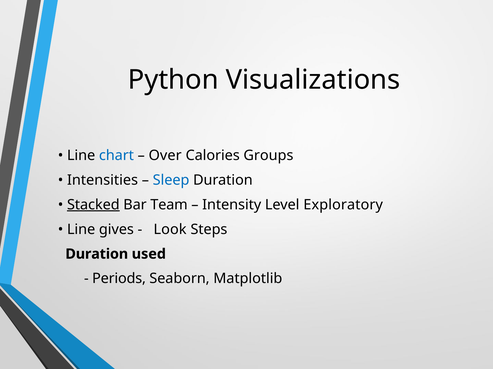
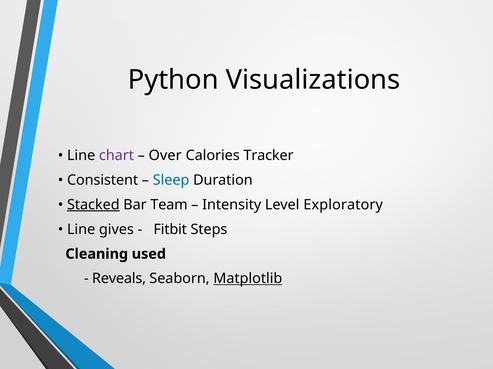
chart colour: blue -> purple
Groups: Groups -> Tracker
Intensities: Intensities -> Consistent
Look: Look -> Fitbit
Duration at (97, 254): Duration -> Cleaning
Periods: Periods -> Reveals
Matplotlib underline: none -> present
